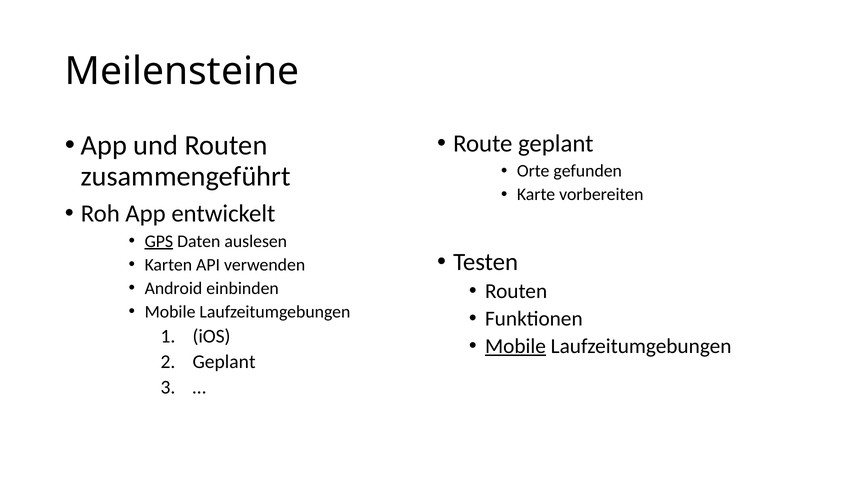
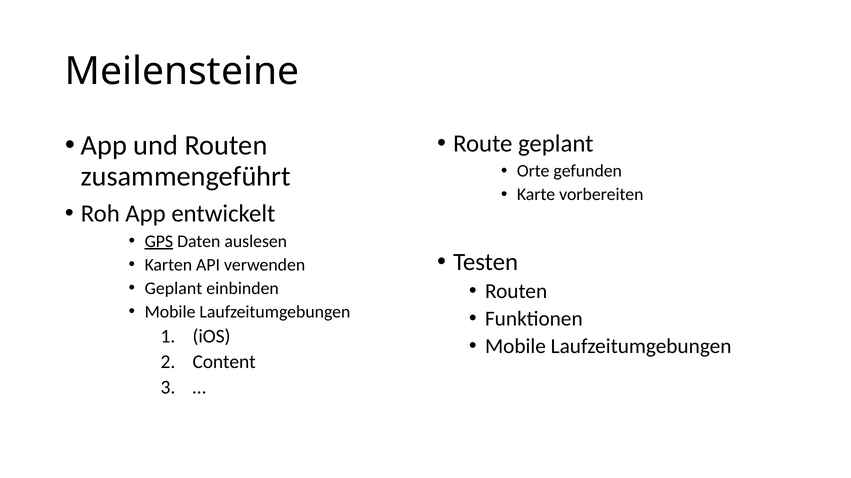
Android at (173, 289): Android -> Geplant
Mobile at (515, 346) underline: present -> none
Geplant at (224, 362): Geplant -> Content
